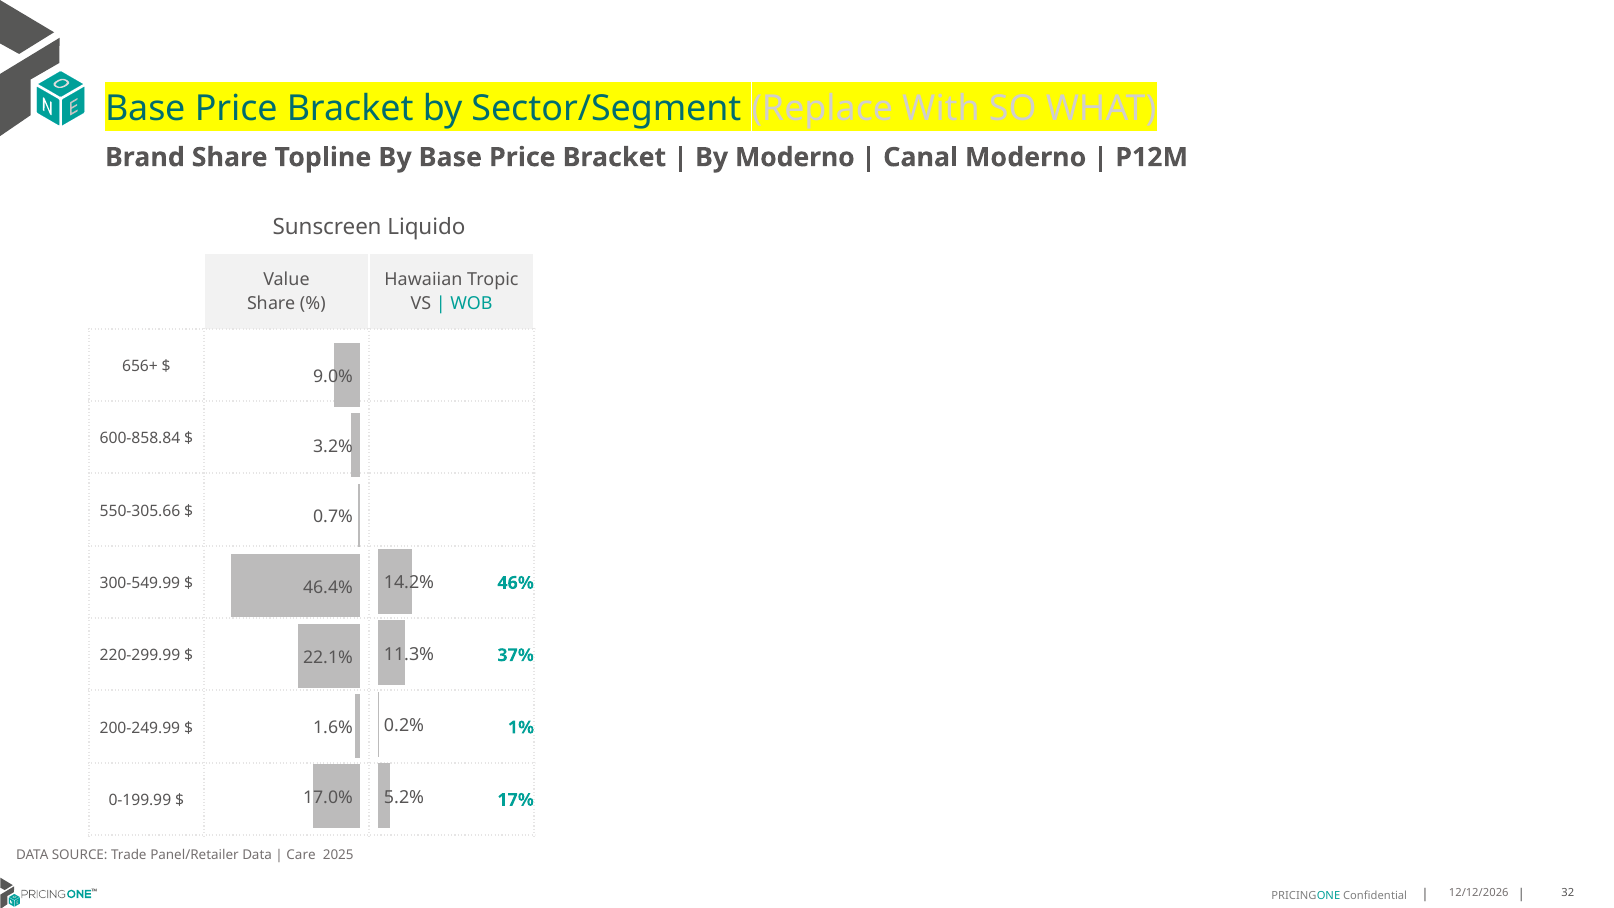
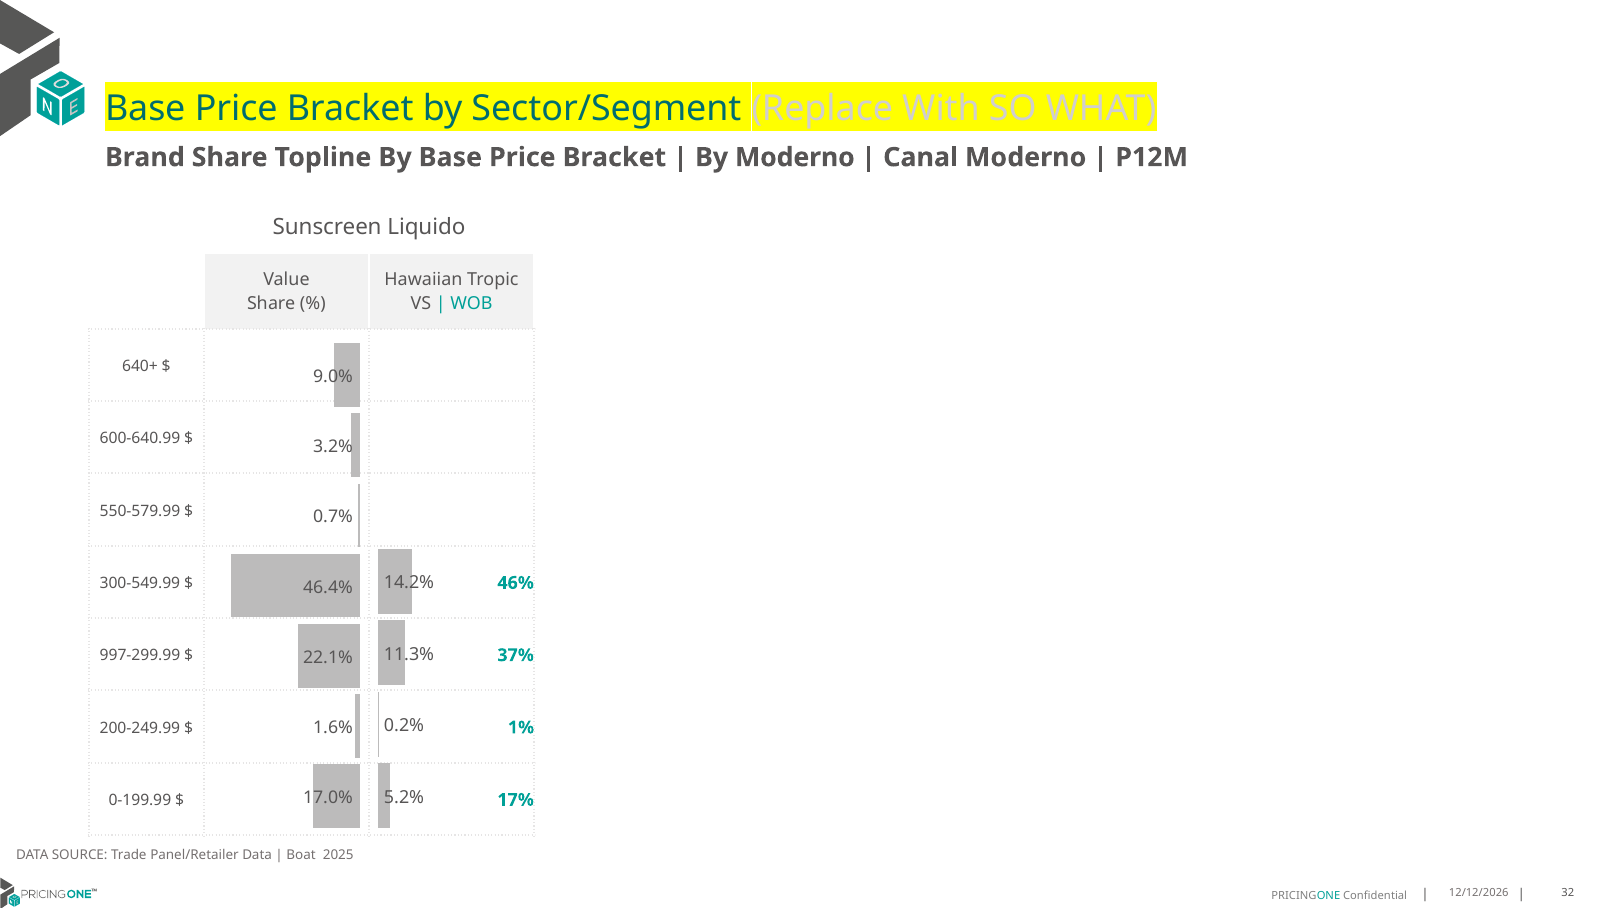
656+: 656+ -> 640+
600-858.84: 600-858.84 -> 600-640.99
550-305.66: 550-305.66 -> 550-579.99
220-299.99: 220-299.99 -> 997-299.99
Care: Care -> Boat
